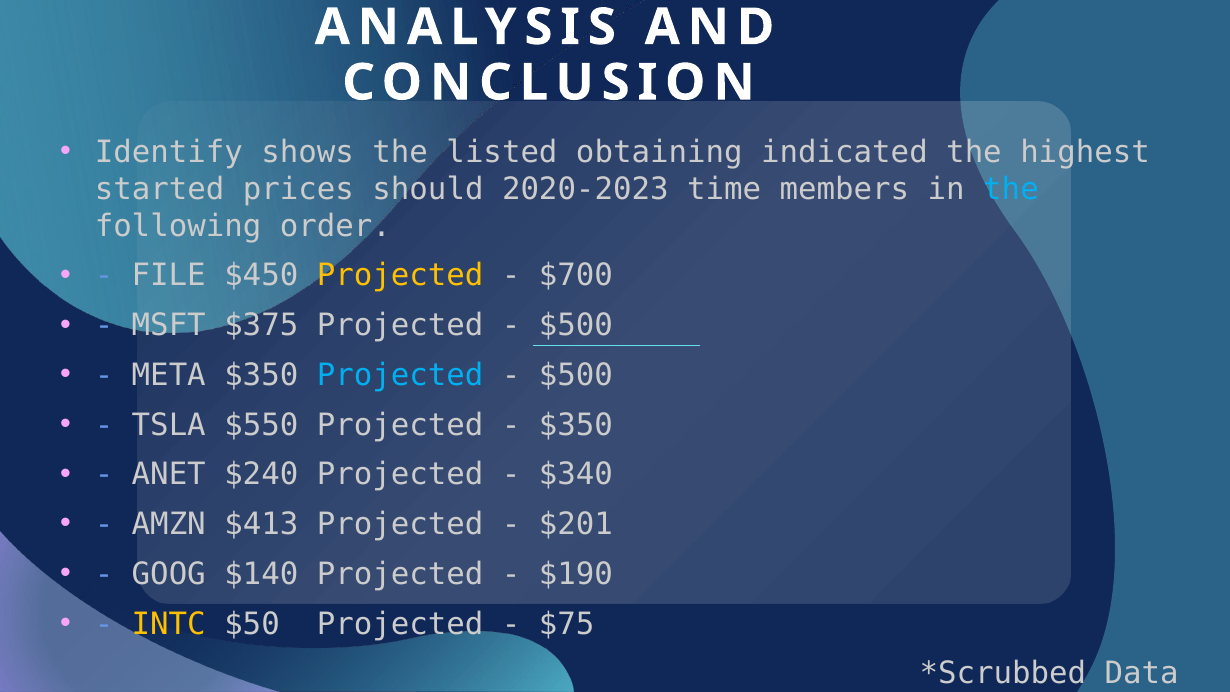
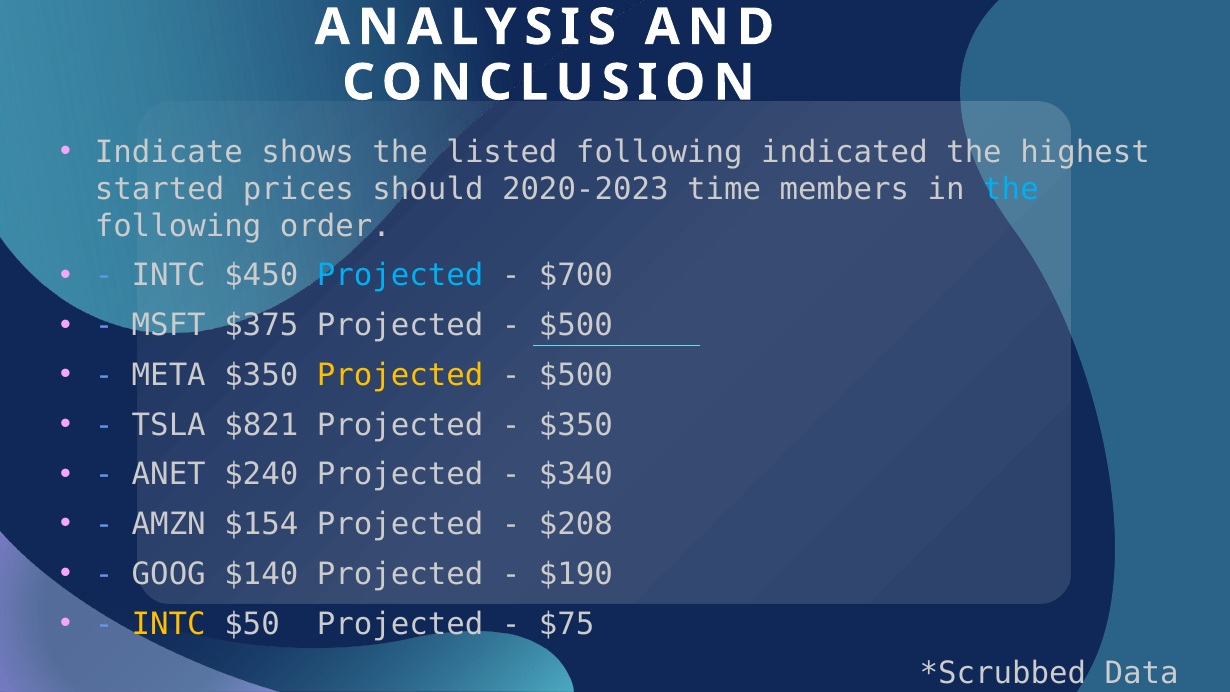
Identify: Identify -> Indicate
listed obtaining: obtaining -> following
FILE at (169, 276): FILE -> INTC
Projected at (400, 276) colour: yellow -> light blue
Projected at (400, 375) colour: light blue -> yellow
$550: $550 -> $821
$413: $413 -> $154
$201: $201 -> $208
